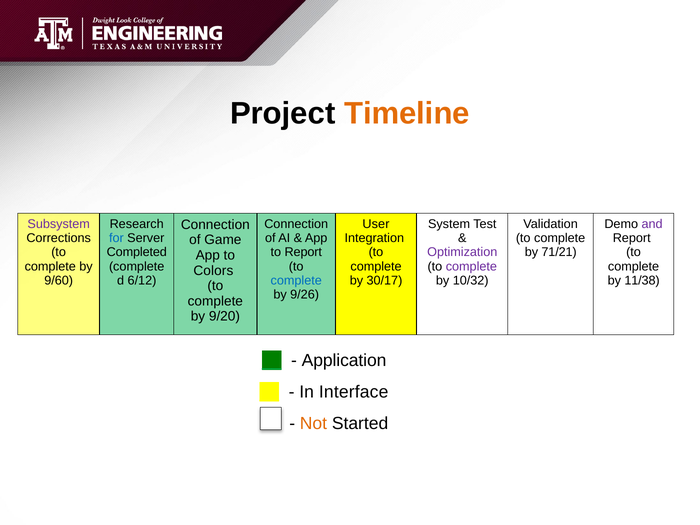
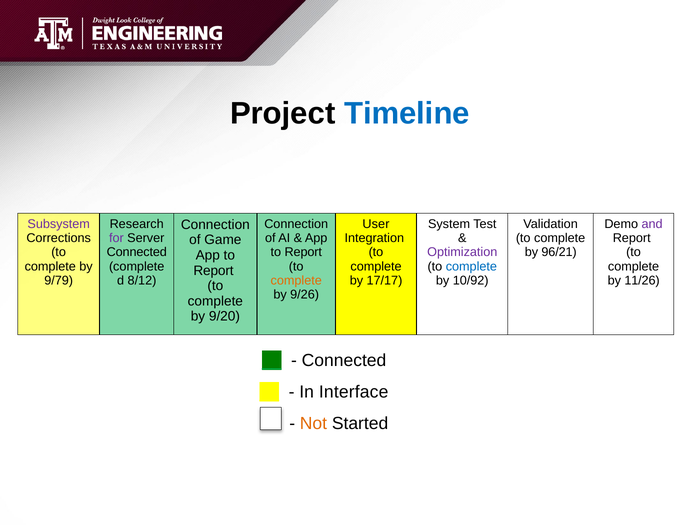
Timeline colour: orange -> blue
for colour: blue -> purple
Completed at (137, 252): Completed -> Connected
71/21: 71/21 -> 96/21
complete at (471, 266) colour: purple -> blue
Colors at (213, 271): Colors -> Report
9/60: 9/60 -> 9/79
6/12: 6/12 -> 8/12
complete at (296, 281) colour: blue -> orange
30/17: 30/17 -> 17/17
10/32: 10/32 -> 10/92
11/38: 11/38 -> 11/26
Application at (344, 361): Application -> Connected
